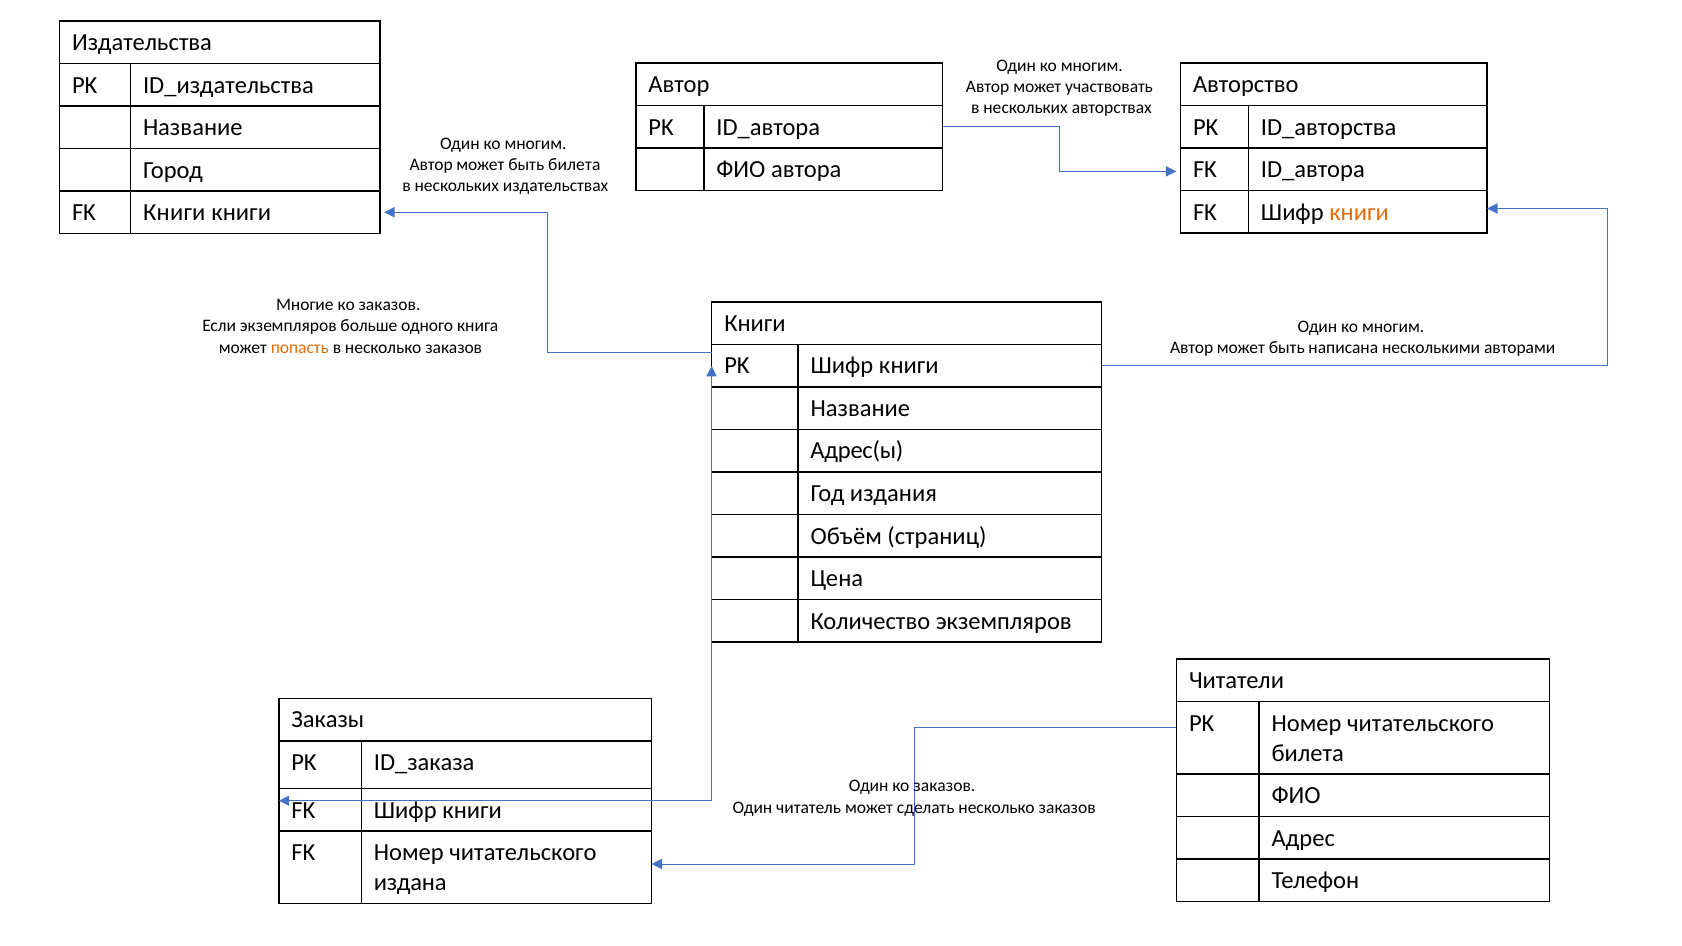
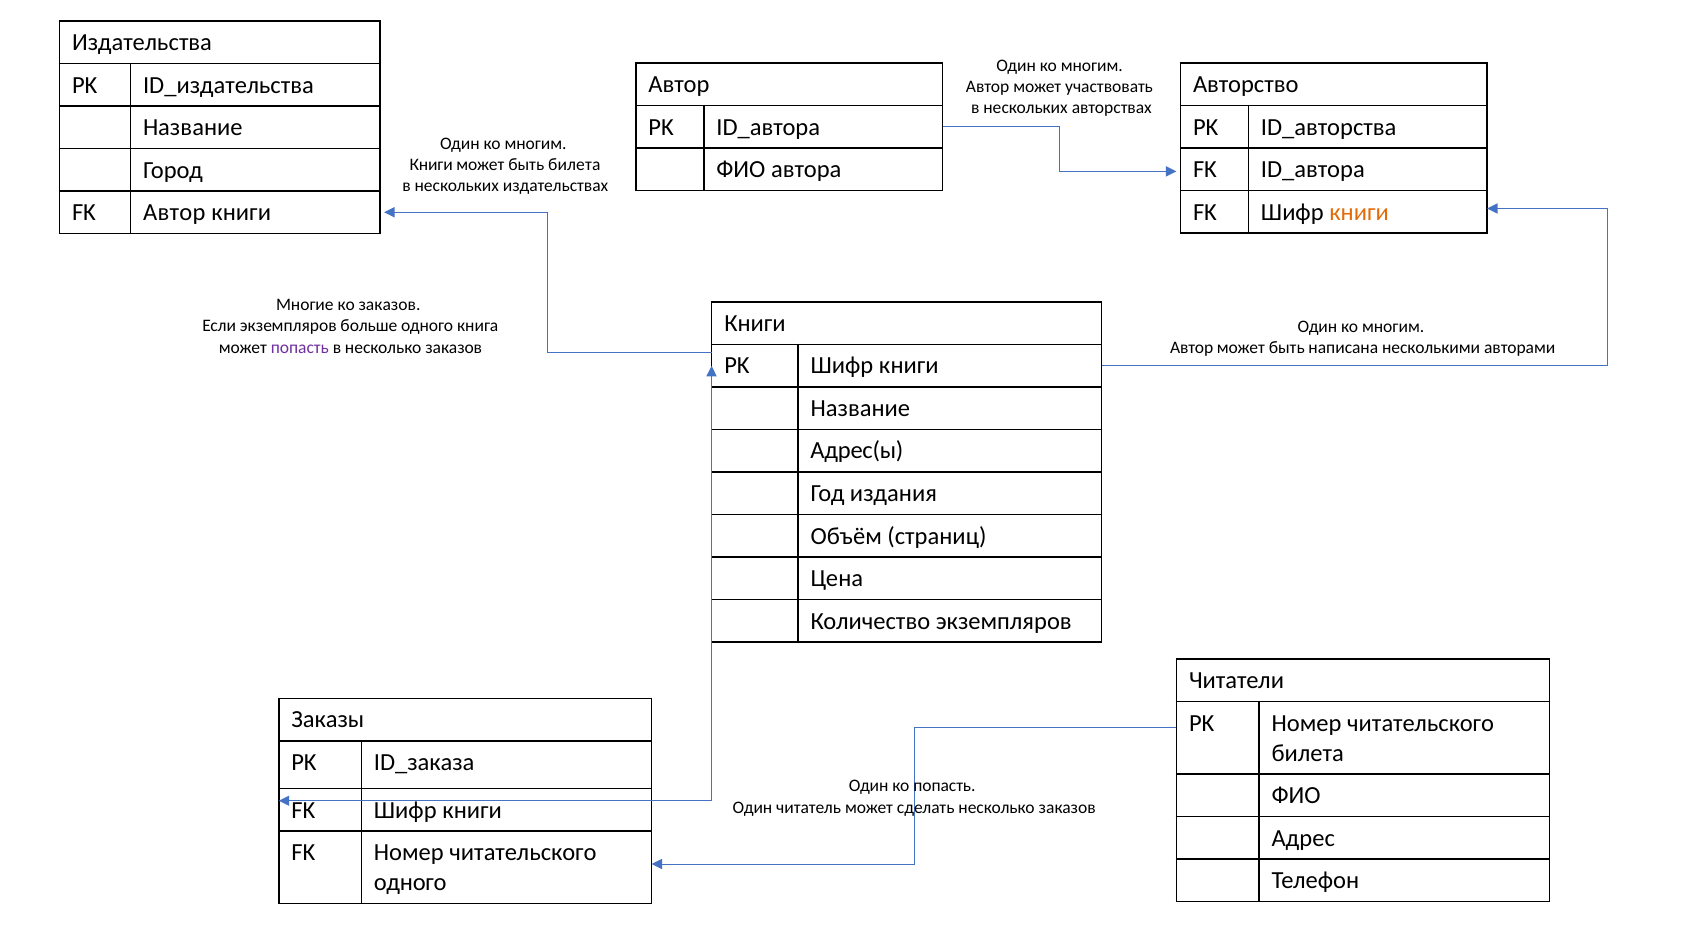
Автор at (431, 165): Автор -> Книги
FK Книги: Книги -> Автор
попасть at (300, 347) colour: orange -> purple
Один ко заказов: заказов -> попасть
издана at (410, 882): издана -> одного
